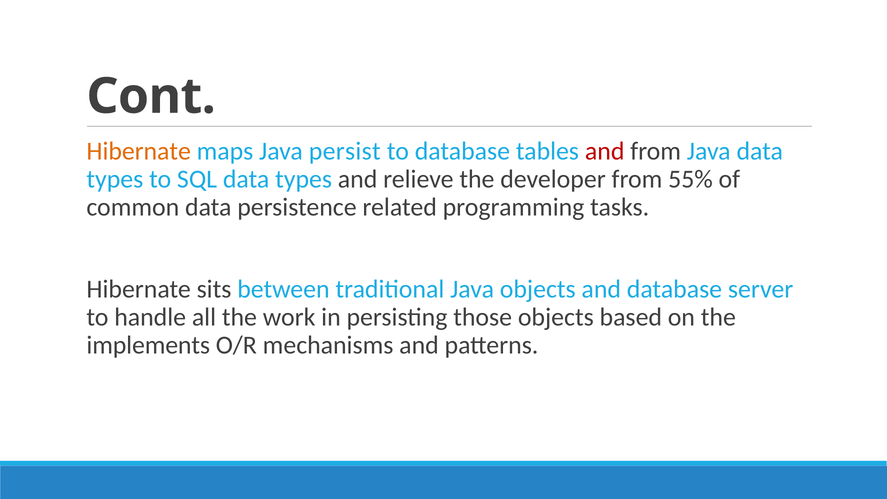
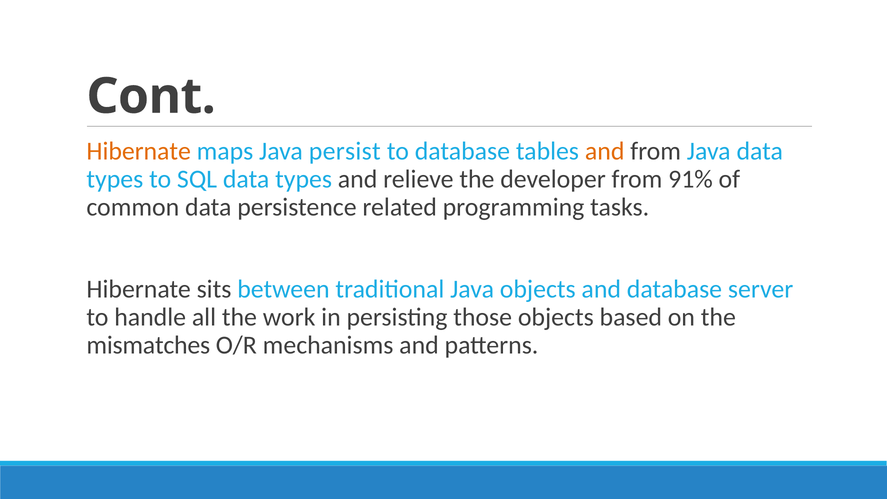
and at (605, 151) colour: red -> orange
55%: 55% -> 91%
implements: implements -> mismatches
